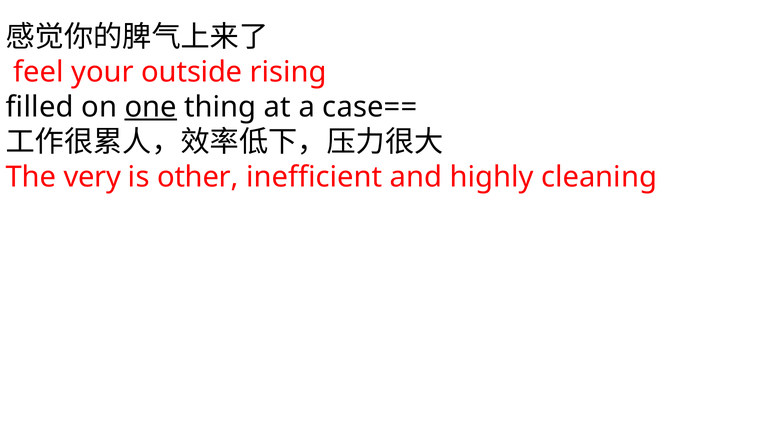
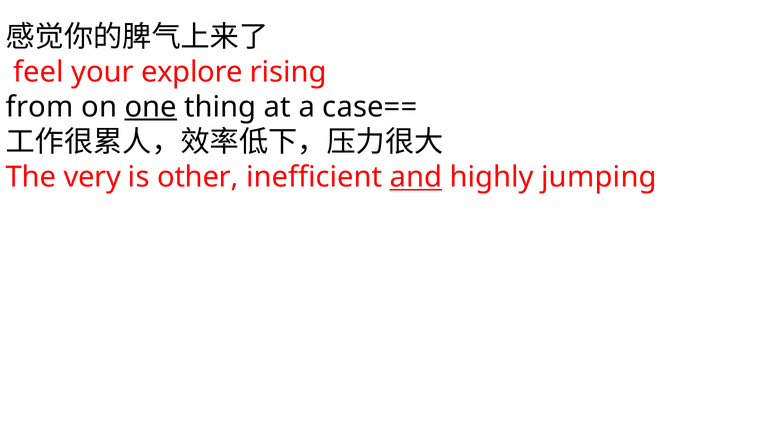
outside: outside -> explore
filled: filled -> from
and underline: none -> present
cleaning: cleaning -> jumping
